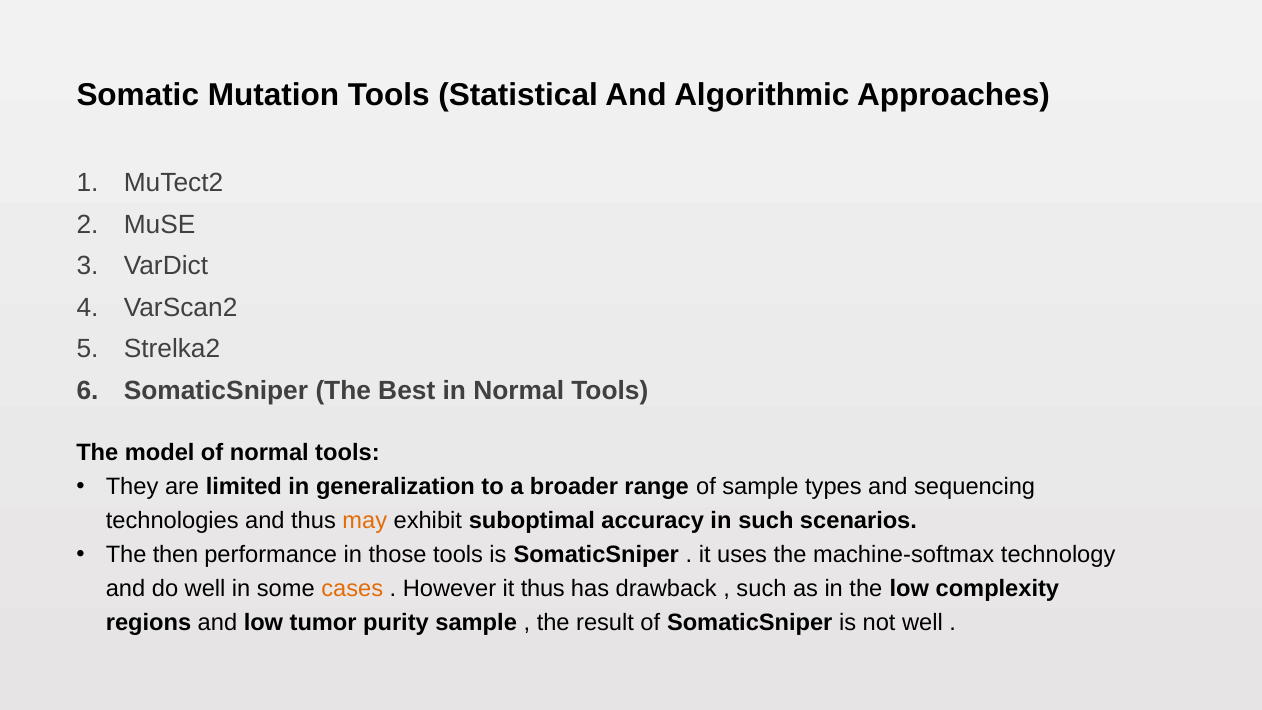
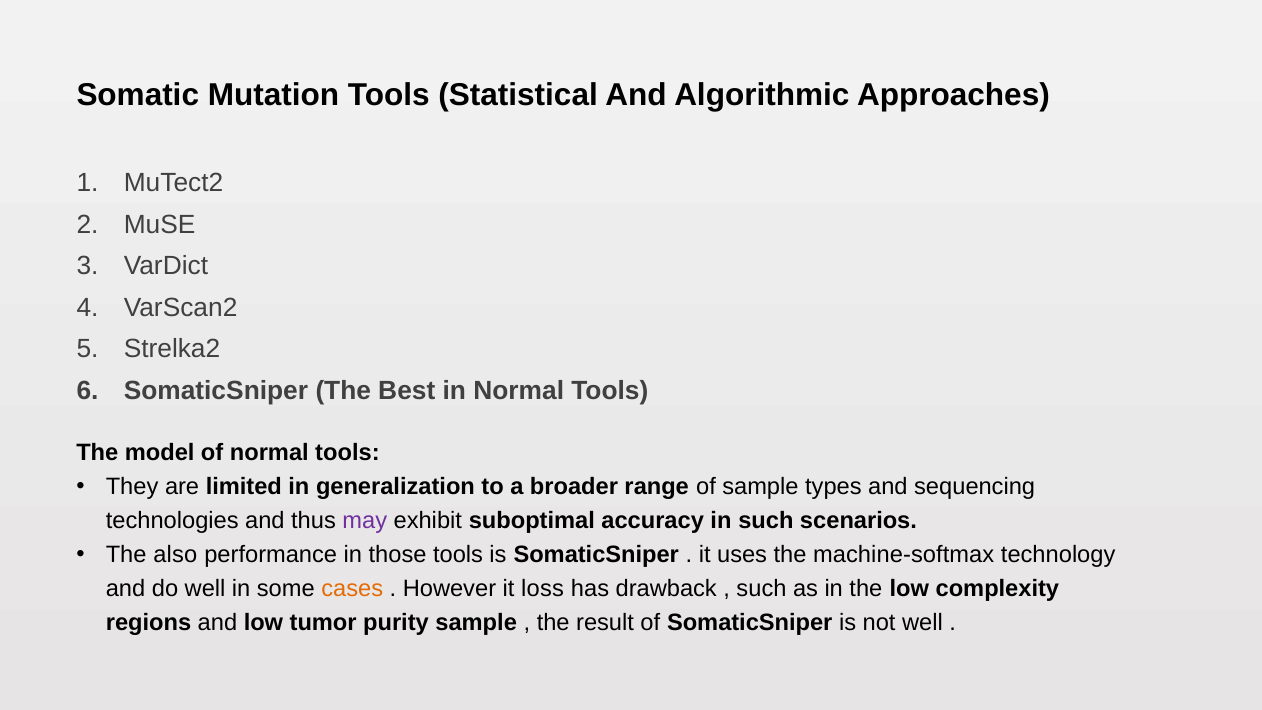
may colour: orange -> purple
then: then -> also
it thus: thus -> loss
